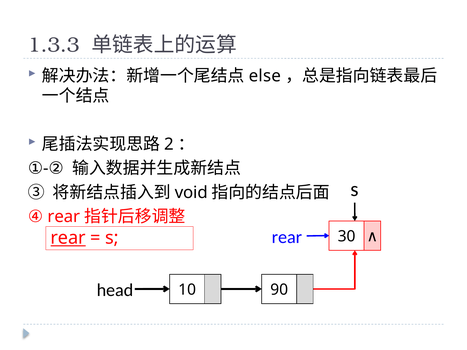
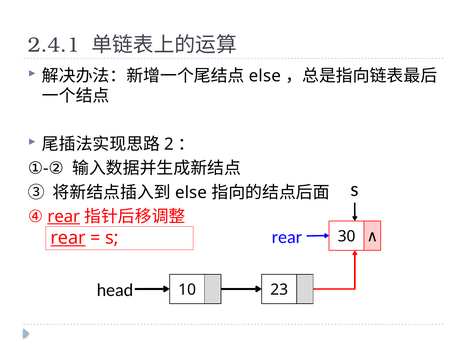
1.3.3: 1.3.3 -> 2.4.1
void at (191, 193): void -> else
rear at (64, 217) underline: none -> present
90: 90 -> 23
